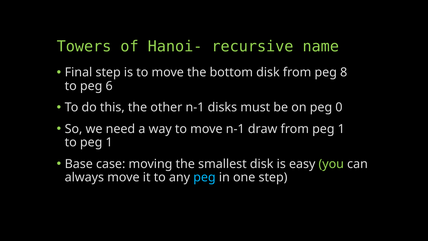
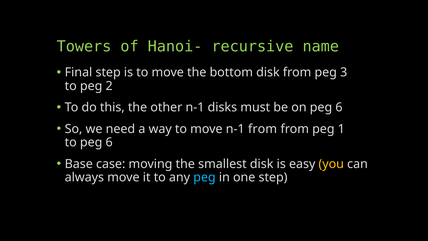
8: 8 -> 3
6: 6 -> 2
on peg 0: 0 -> 6
n-1 draw: draw -> from
to peg 1: 1 -> 6
you colour: light green -> yellow
